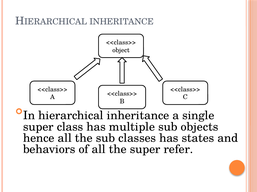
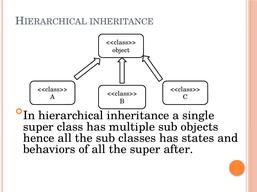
refer: refer -> after
